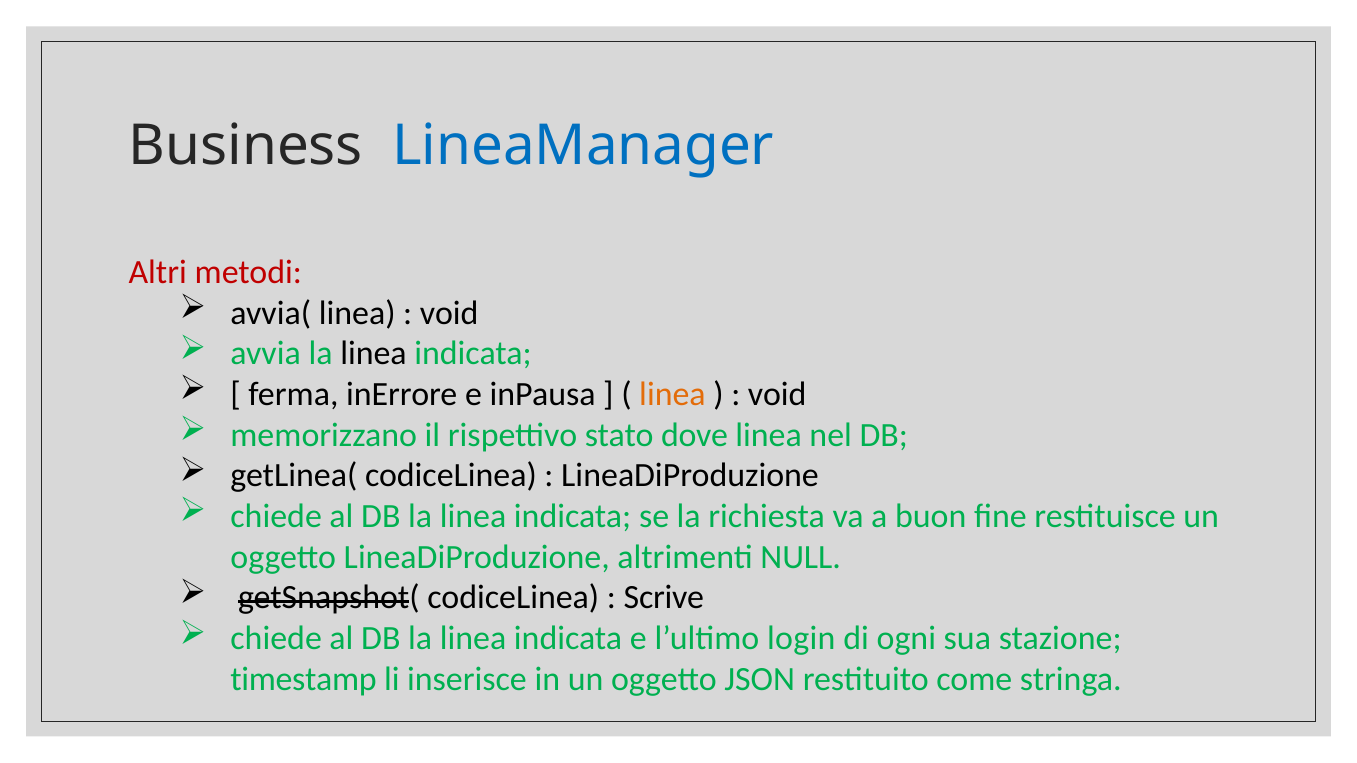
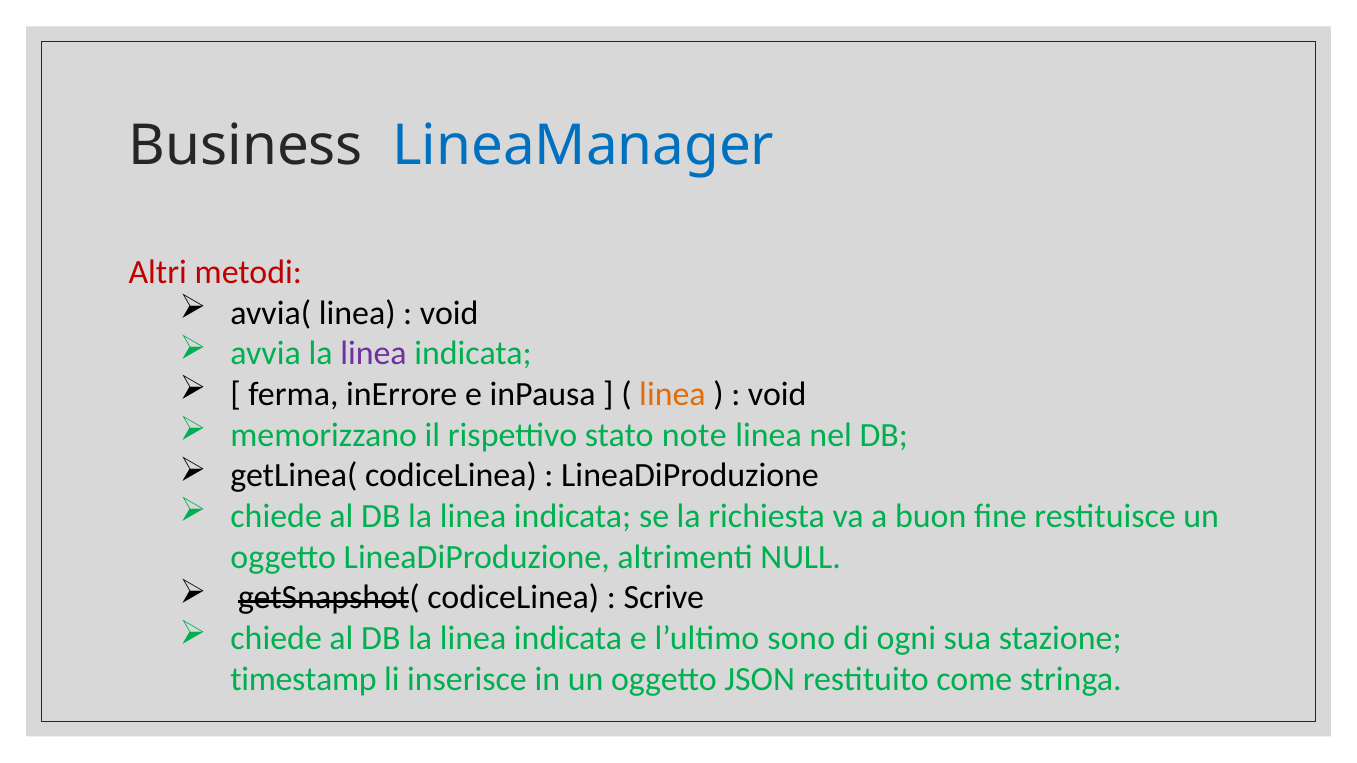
linea at (373, 354) colour: black -> purple
dove: dove -> note
login: login -> sono
